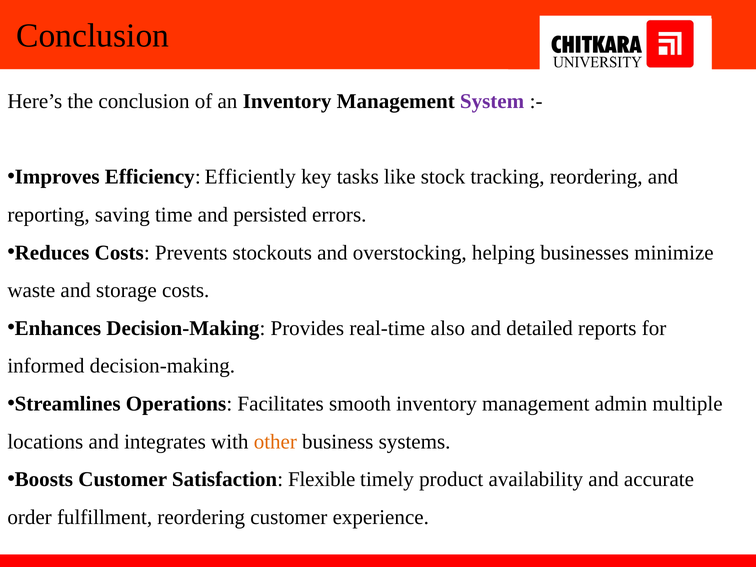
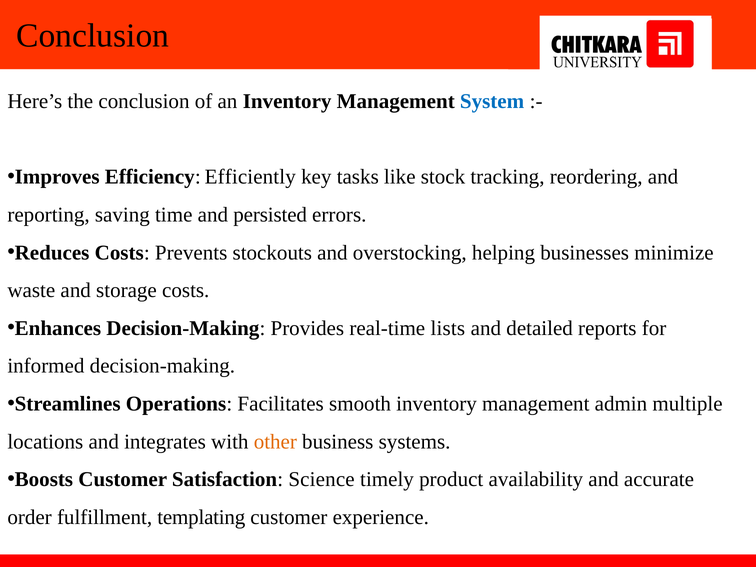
System colour: purple -> blue
also: also -> lists
Flexible: Flexible -> Science
fulfillment reordering: reordering -> templating
